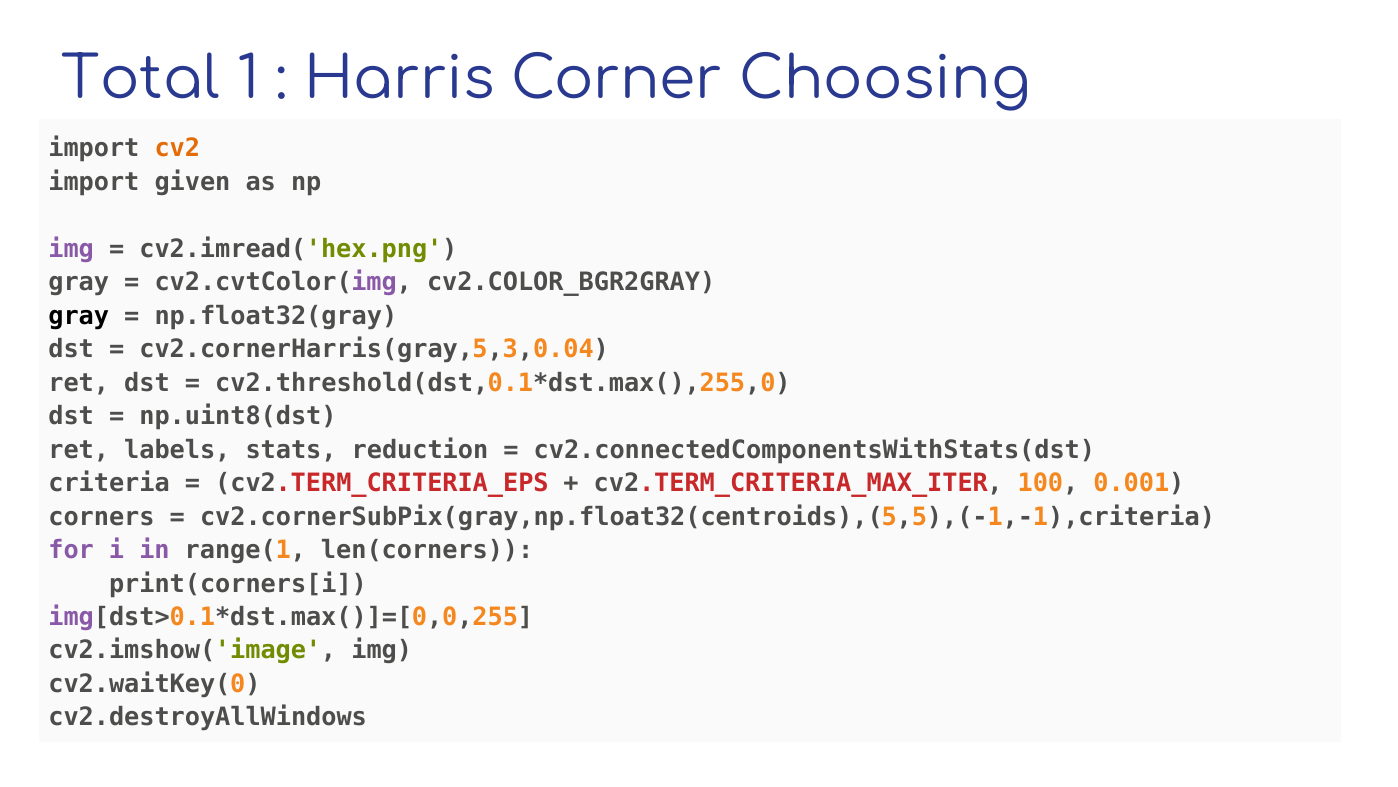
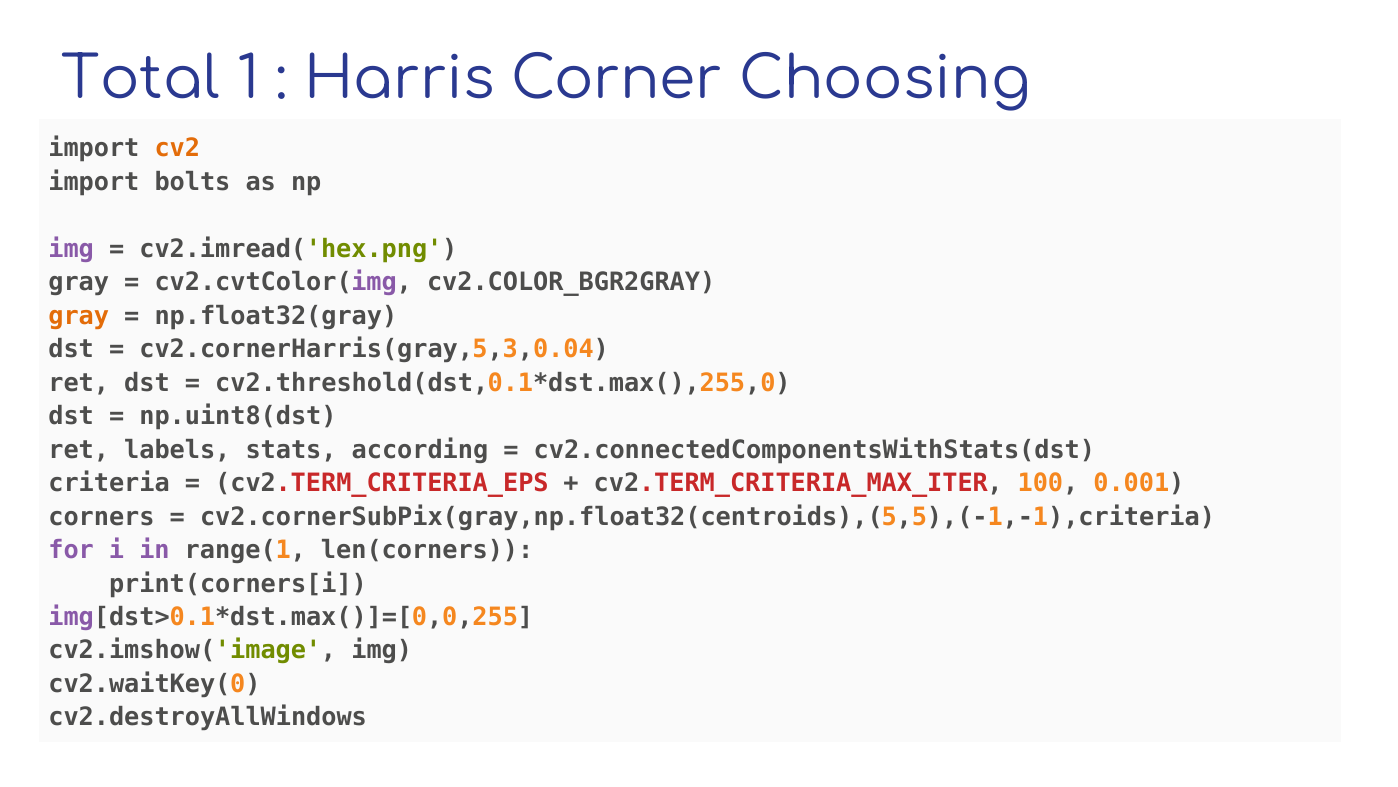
given: given -> bolts
gray at (79, 316) colour: black -> orange
reduction: reduction -> according
